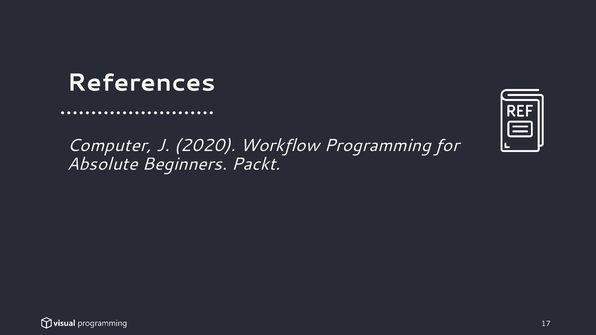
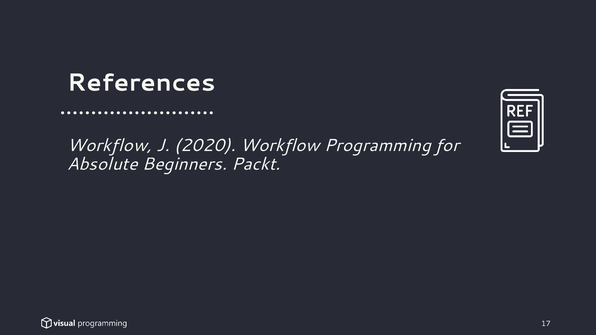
Computer at (109, 145): Computer -> Workflow
